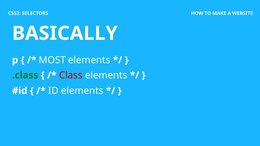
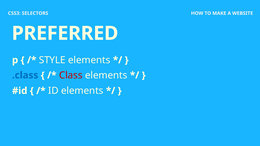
BASICALLY: BASICALLY -> PREFERRED
MOST: MOST -> STYLE
.class colour: green -> blue
